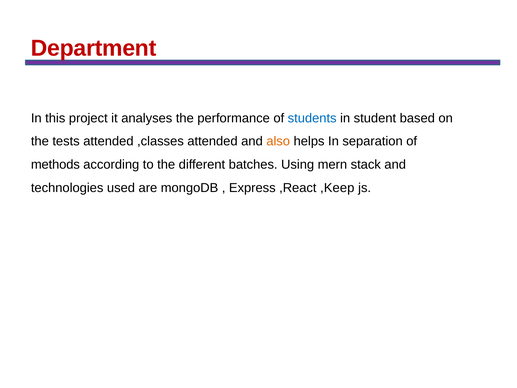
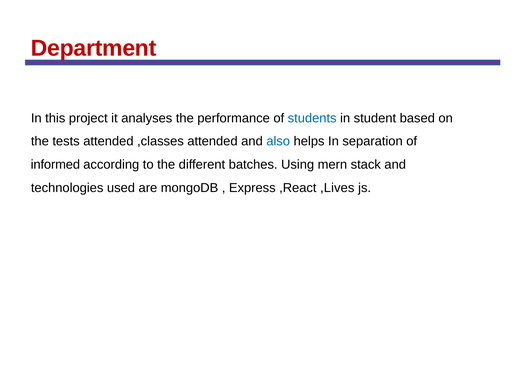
also colour: orange -> blue
methods: methods -> informed
,Keep: ,Keep -> ,Lives
